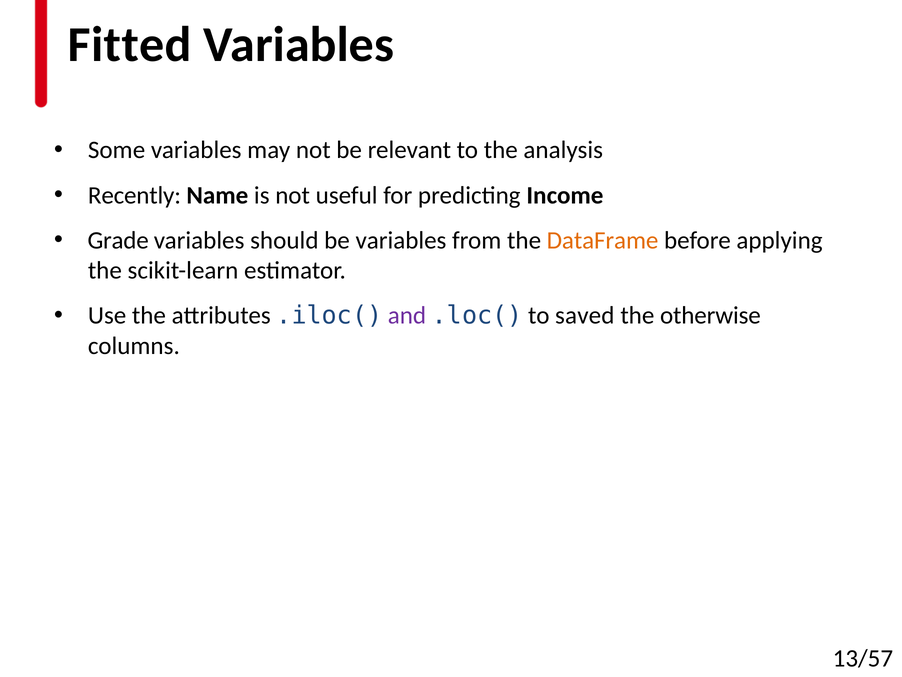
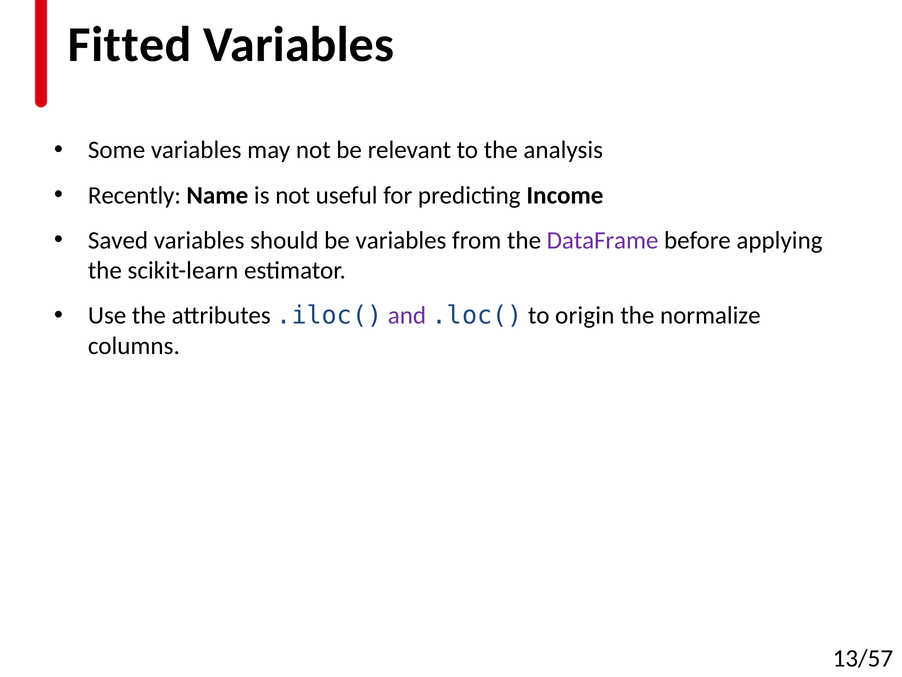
Grade: Grade -> Saved
DataFrame colour: orange -> purple
saved: saved -> origin
otherwise: otherwise -> normalize
